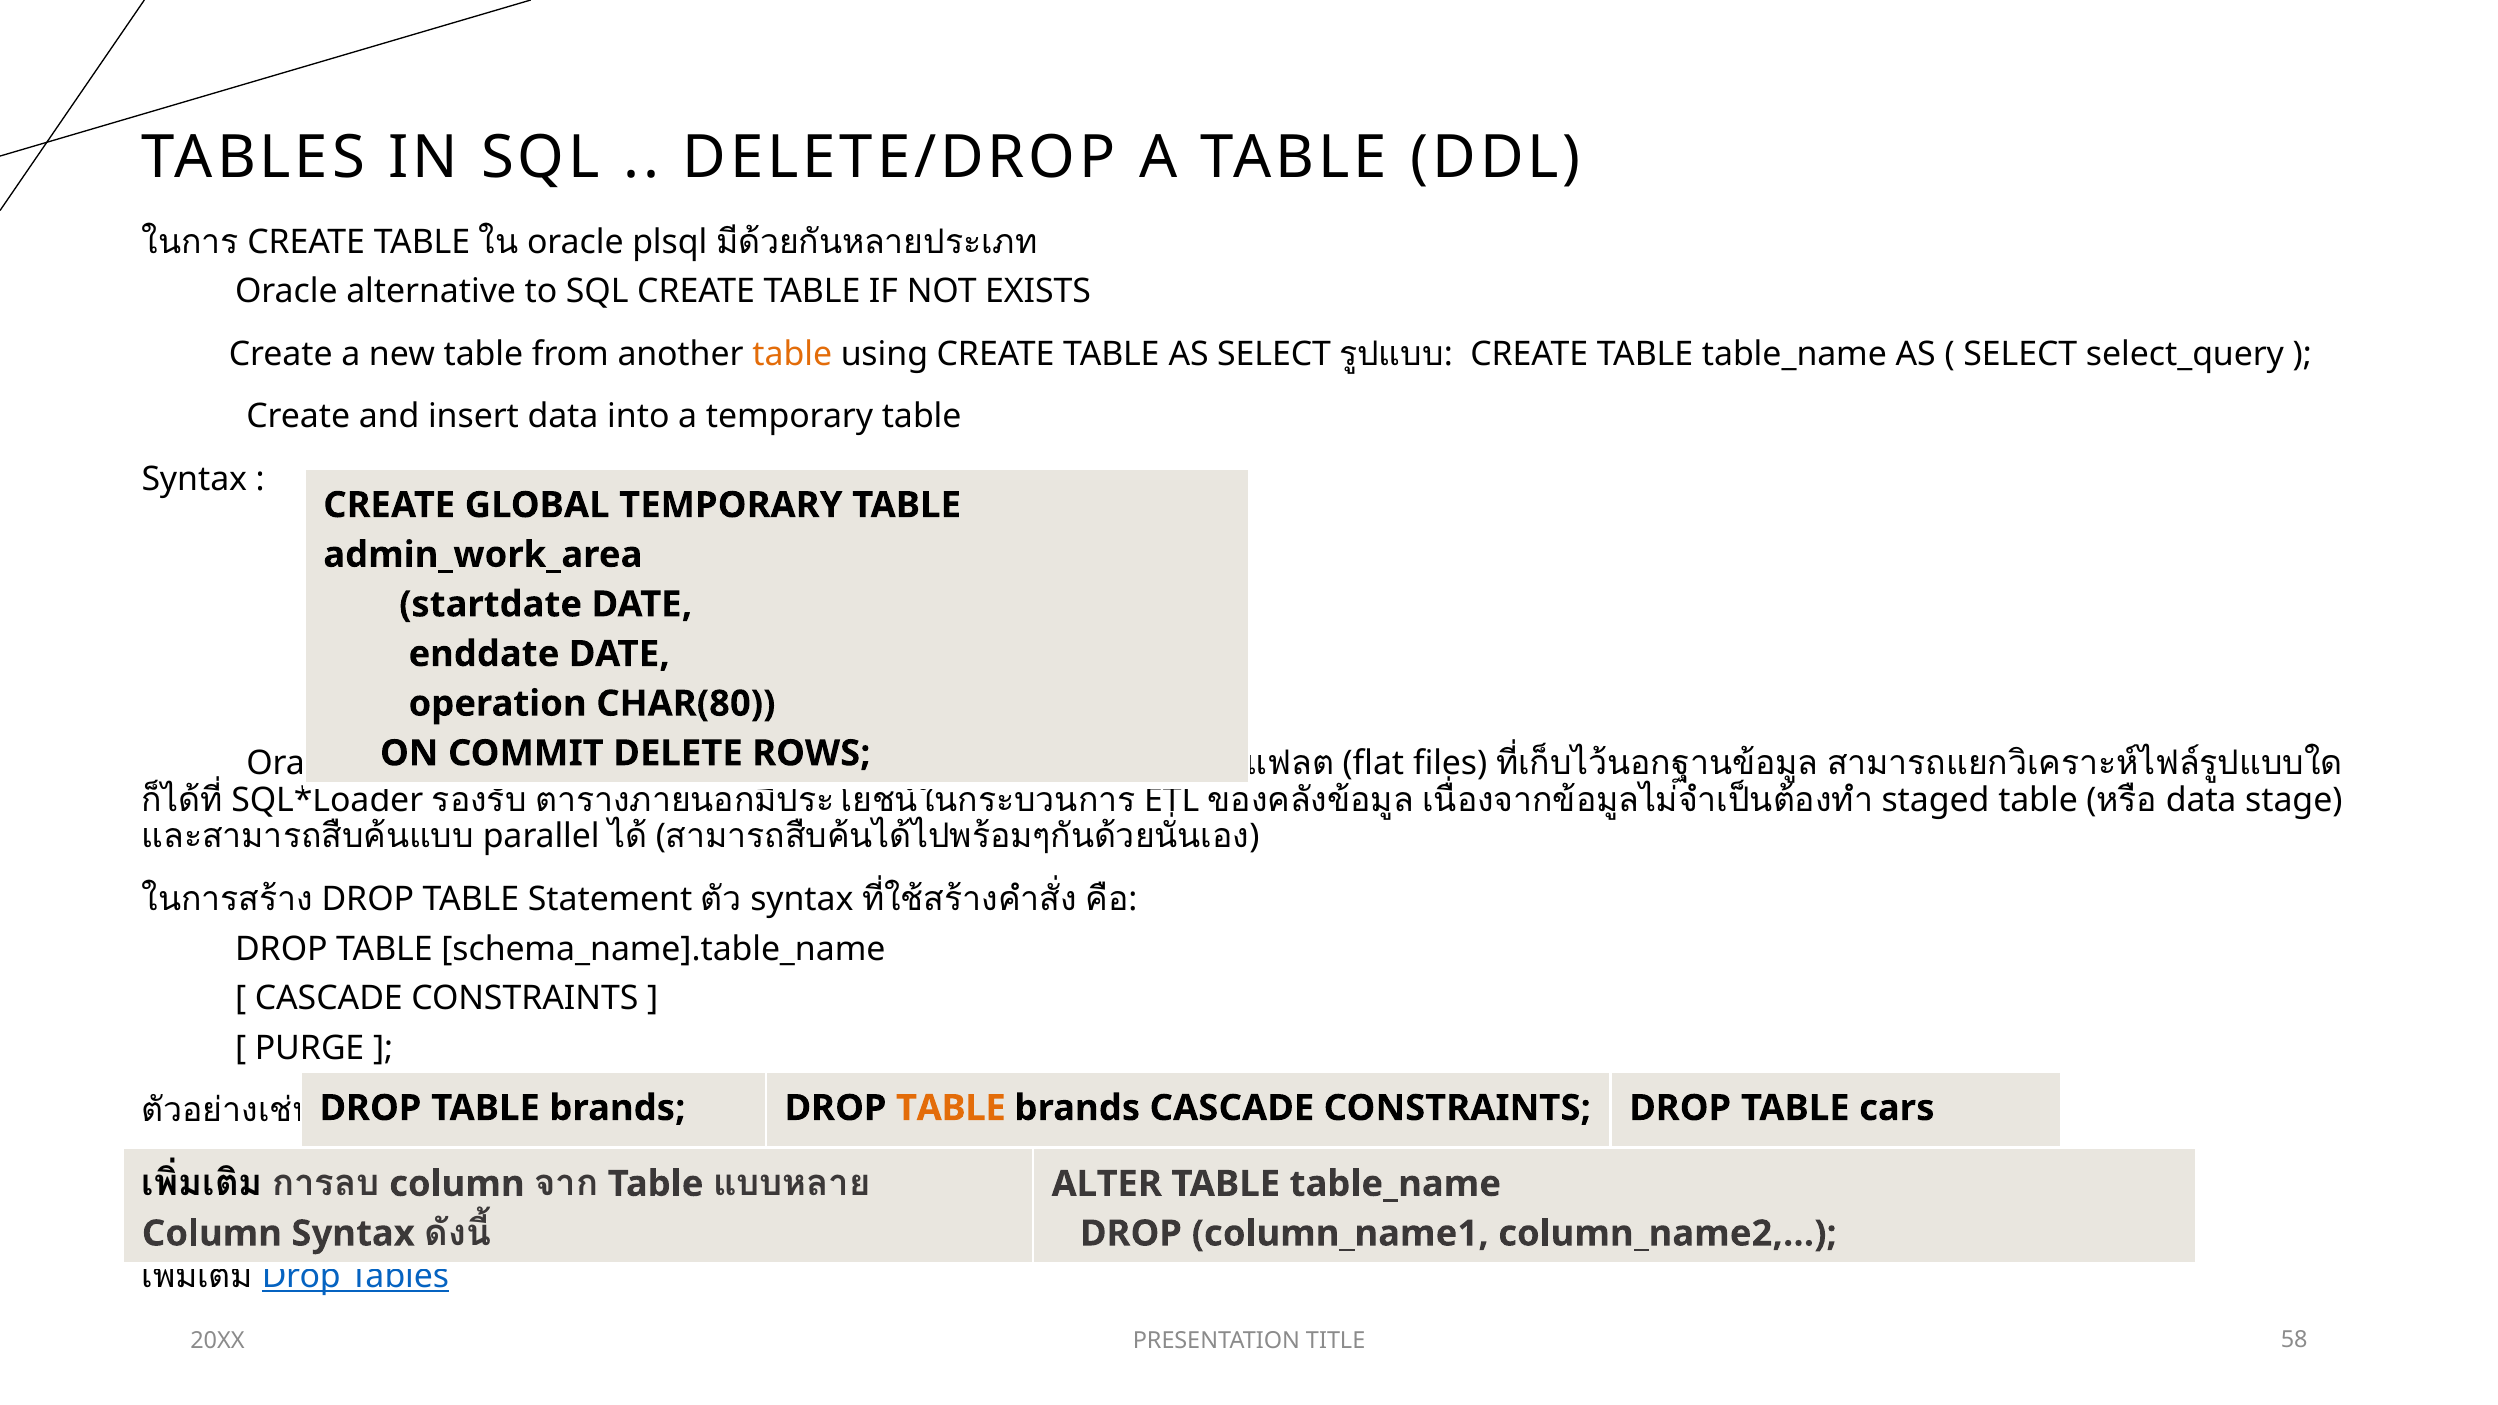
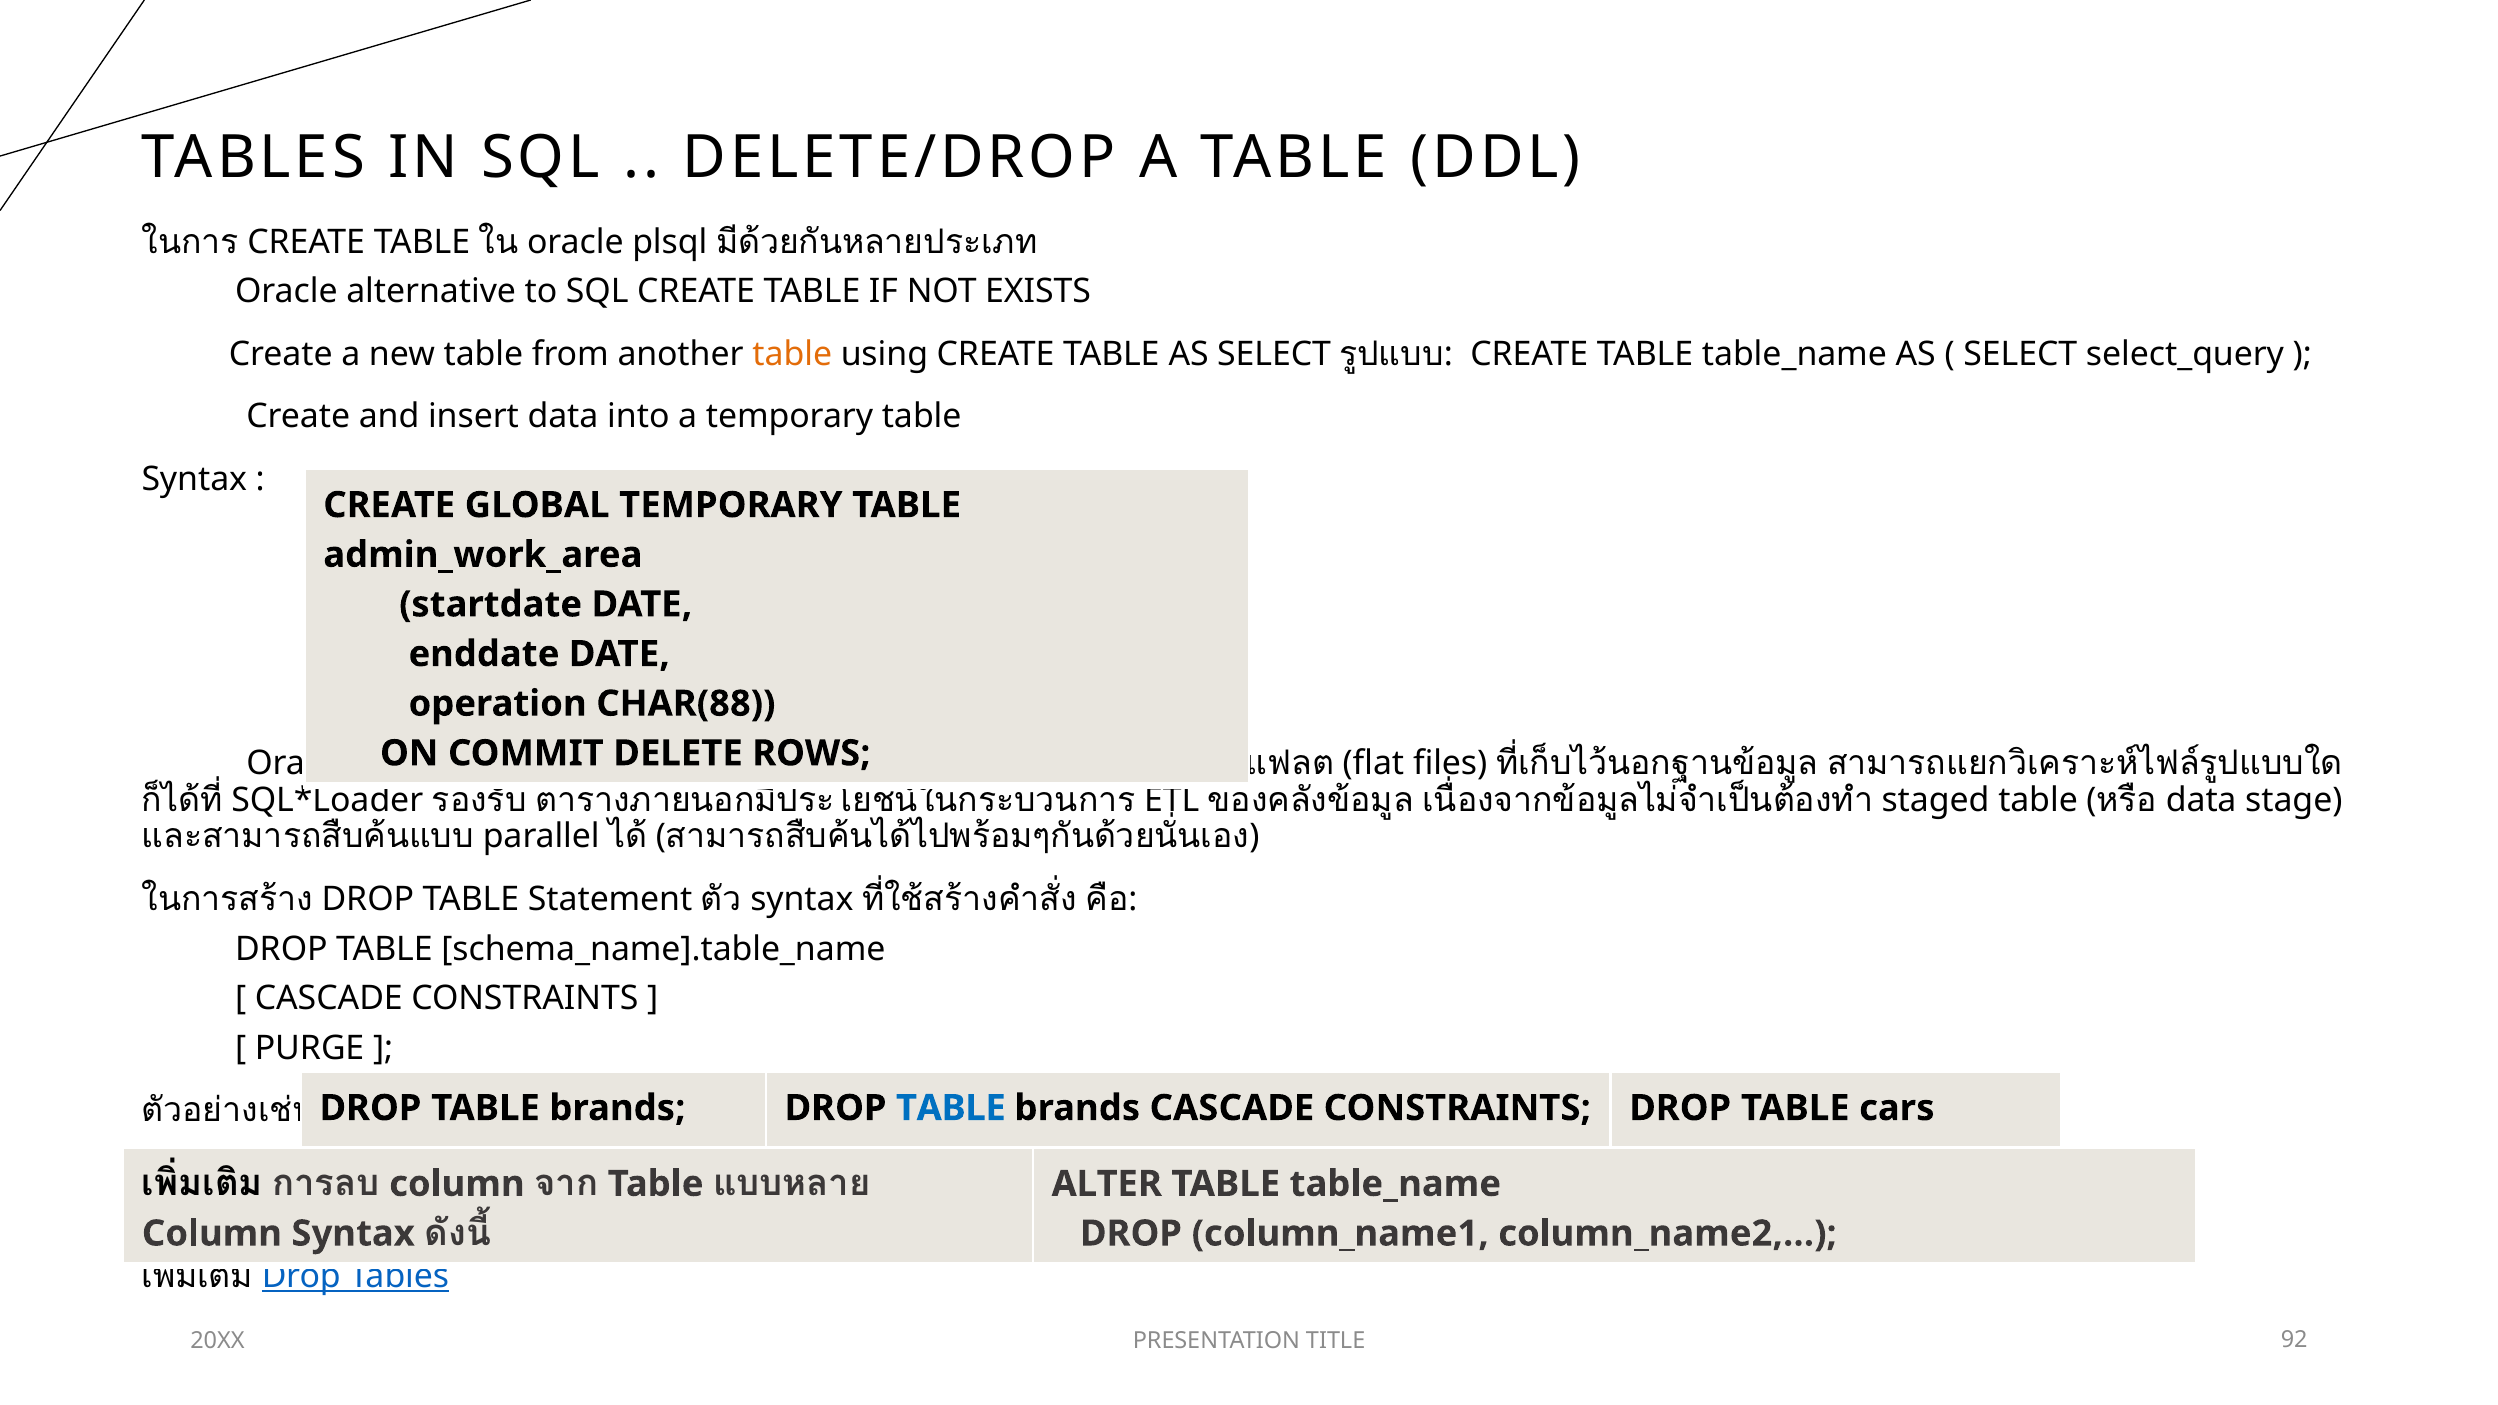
CHAR(80: CHAR(80 -> CHAR(88
TABLE at (951, 1108) colour: orange -> blue
58: 58 -> 92
